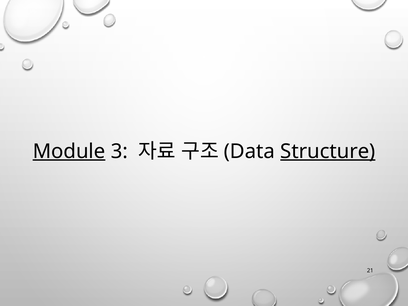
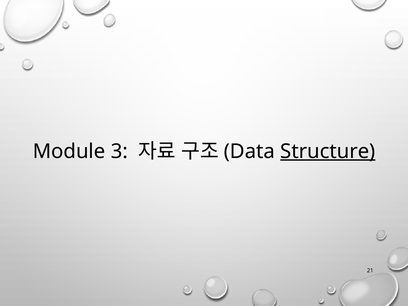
Module underline: present -> none
